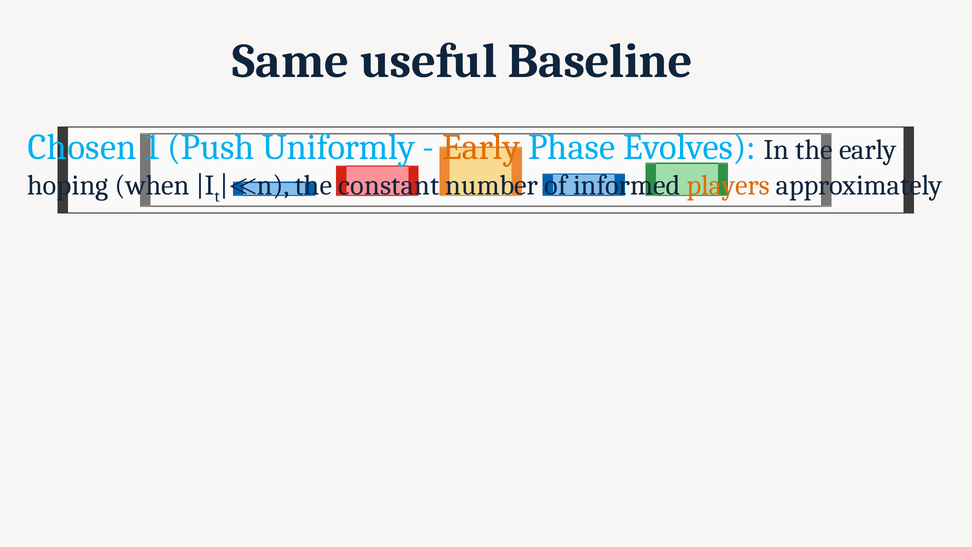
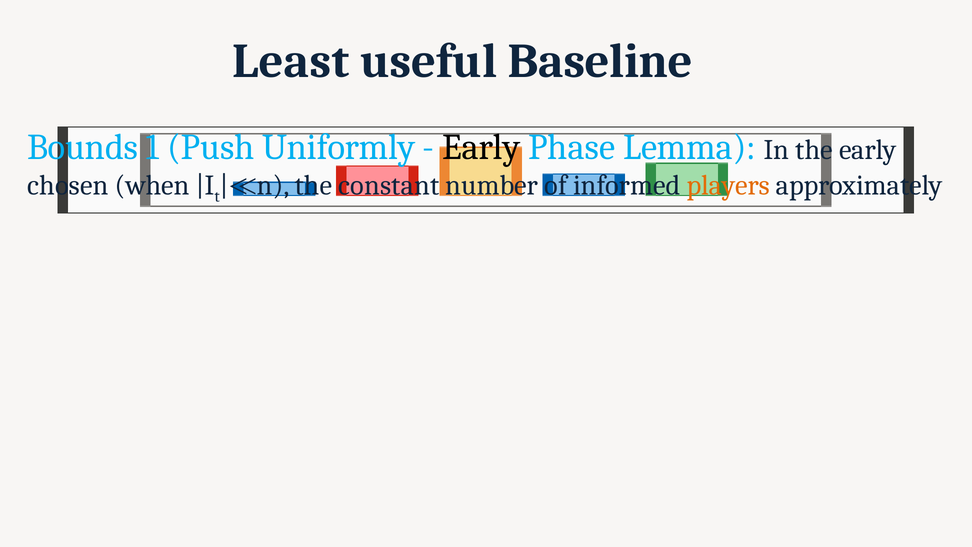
Same: Same -> Least
Chosen: Chosen -> Bounds
Early at (481, 147) colour: orange -> black
Evolves: Evolves -> Lemma
hoping: hoping -> chosen
